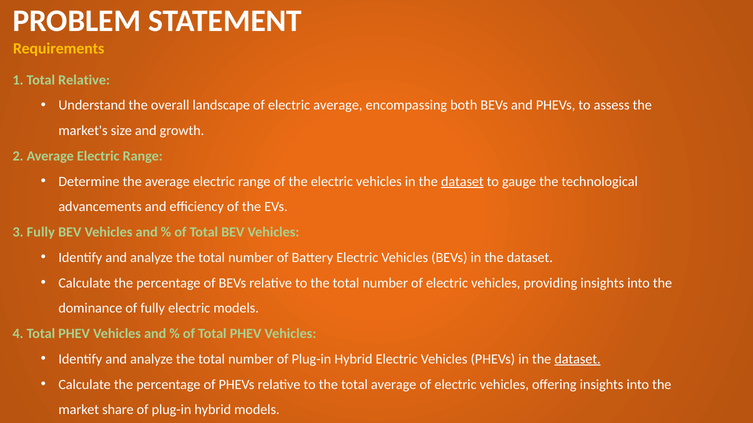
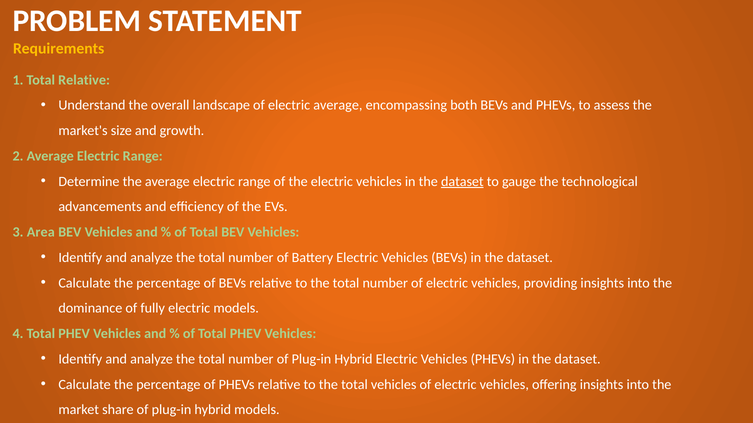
3 Fully: Fully -> Area
dataset at (578, 360) underline: present -> none
total average: average -> vehicles
